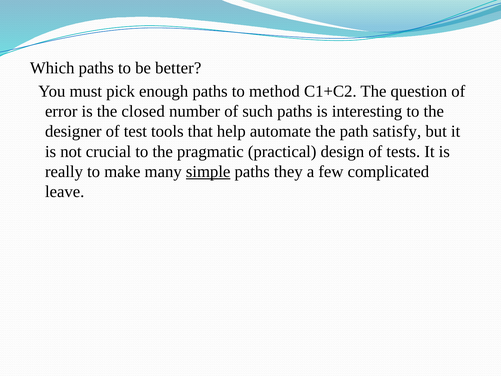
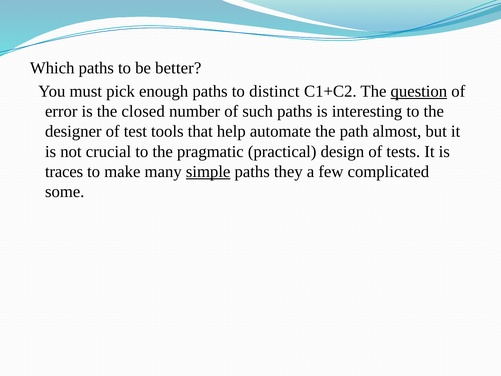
method: method -> distinct
question underline: none -> present
satisfy: satisfy -> almost
really: really -> traces
leave: leave -> some
